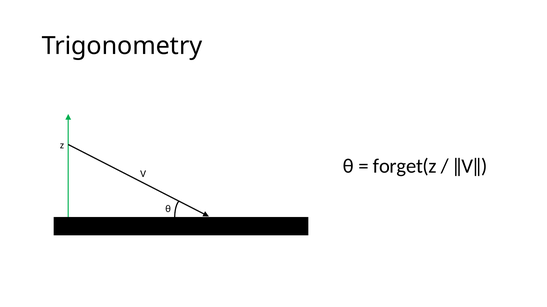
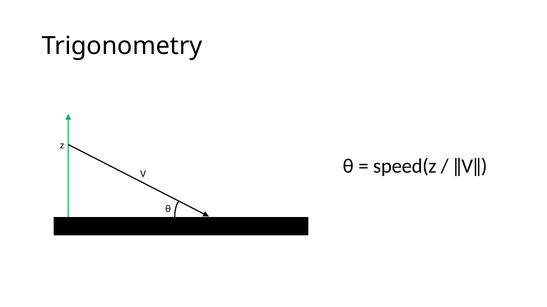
forget(z: forget(z -> speed(z
